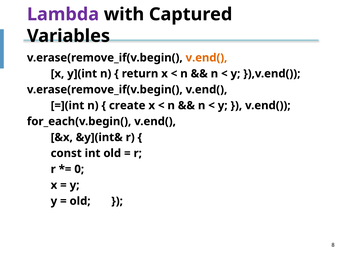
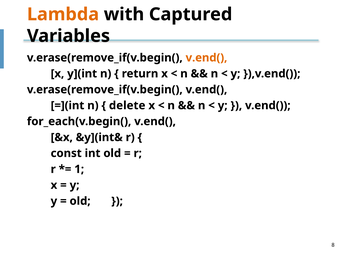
Lambda colour: purple -> orange
create: create -> delete
0: 0 -> 1
